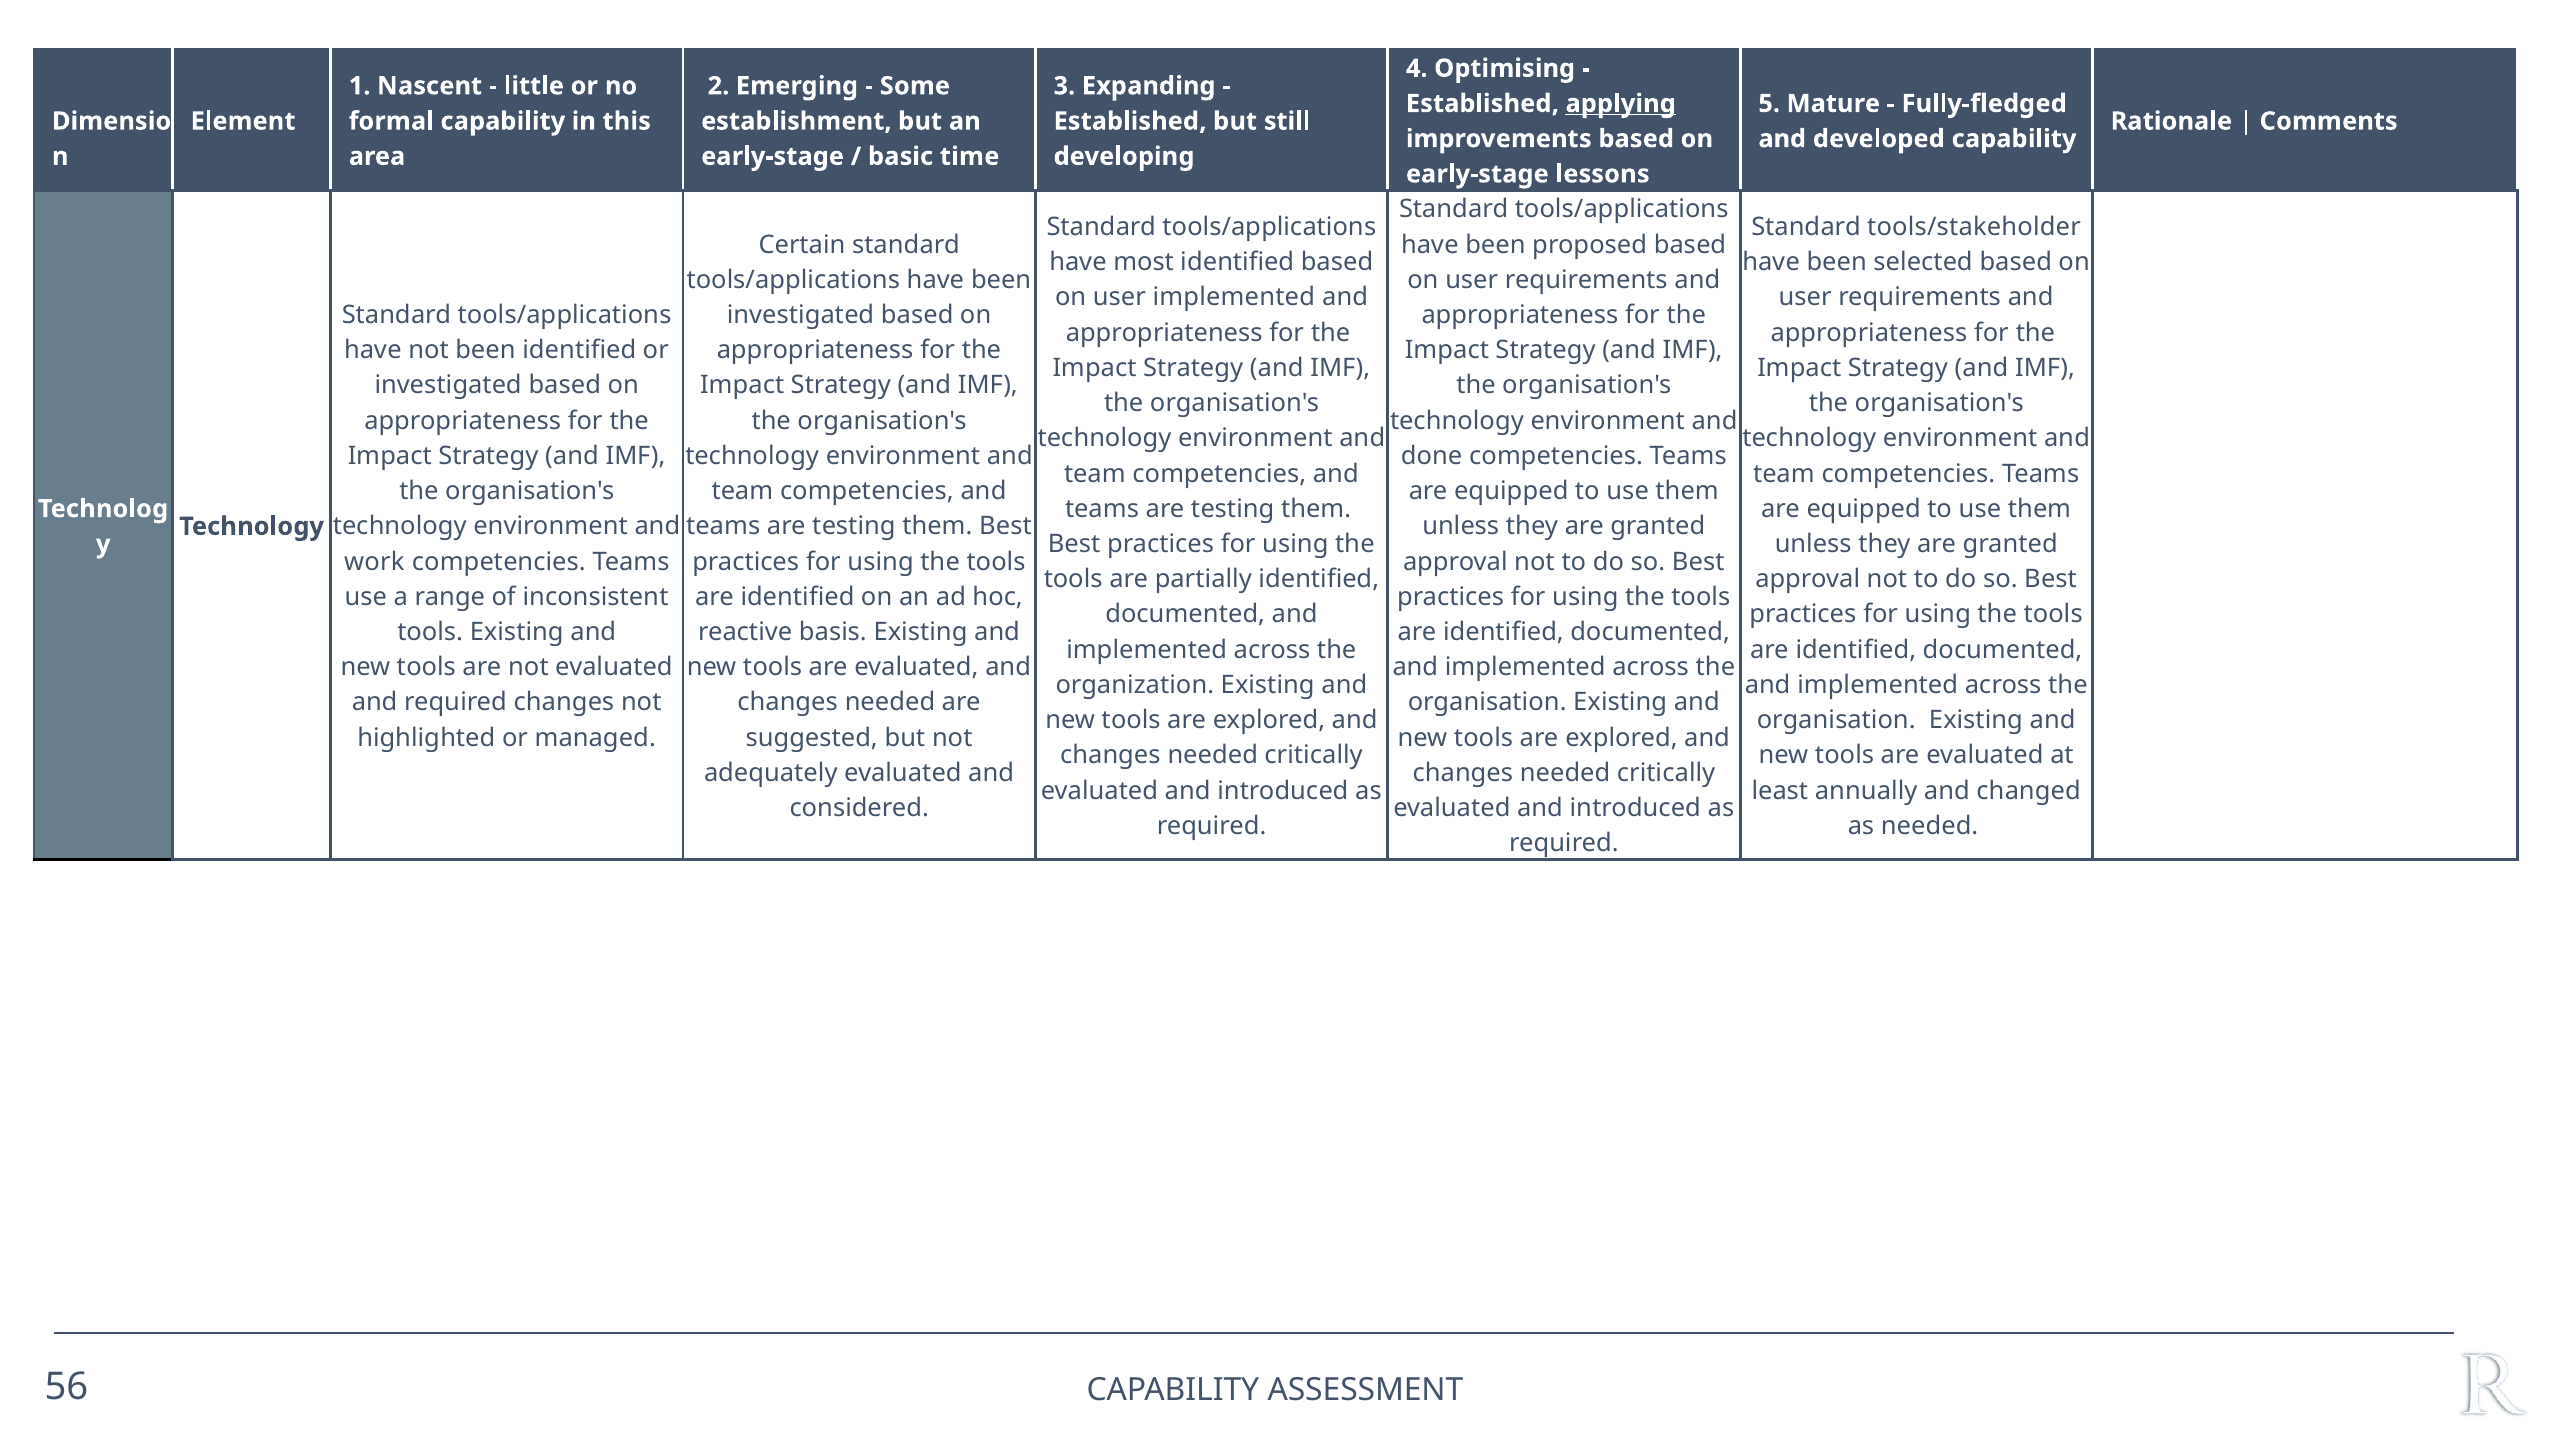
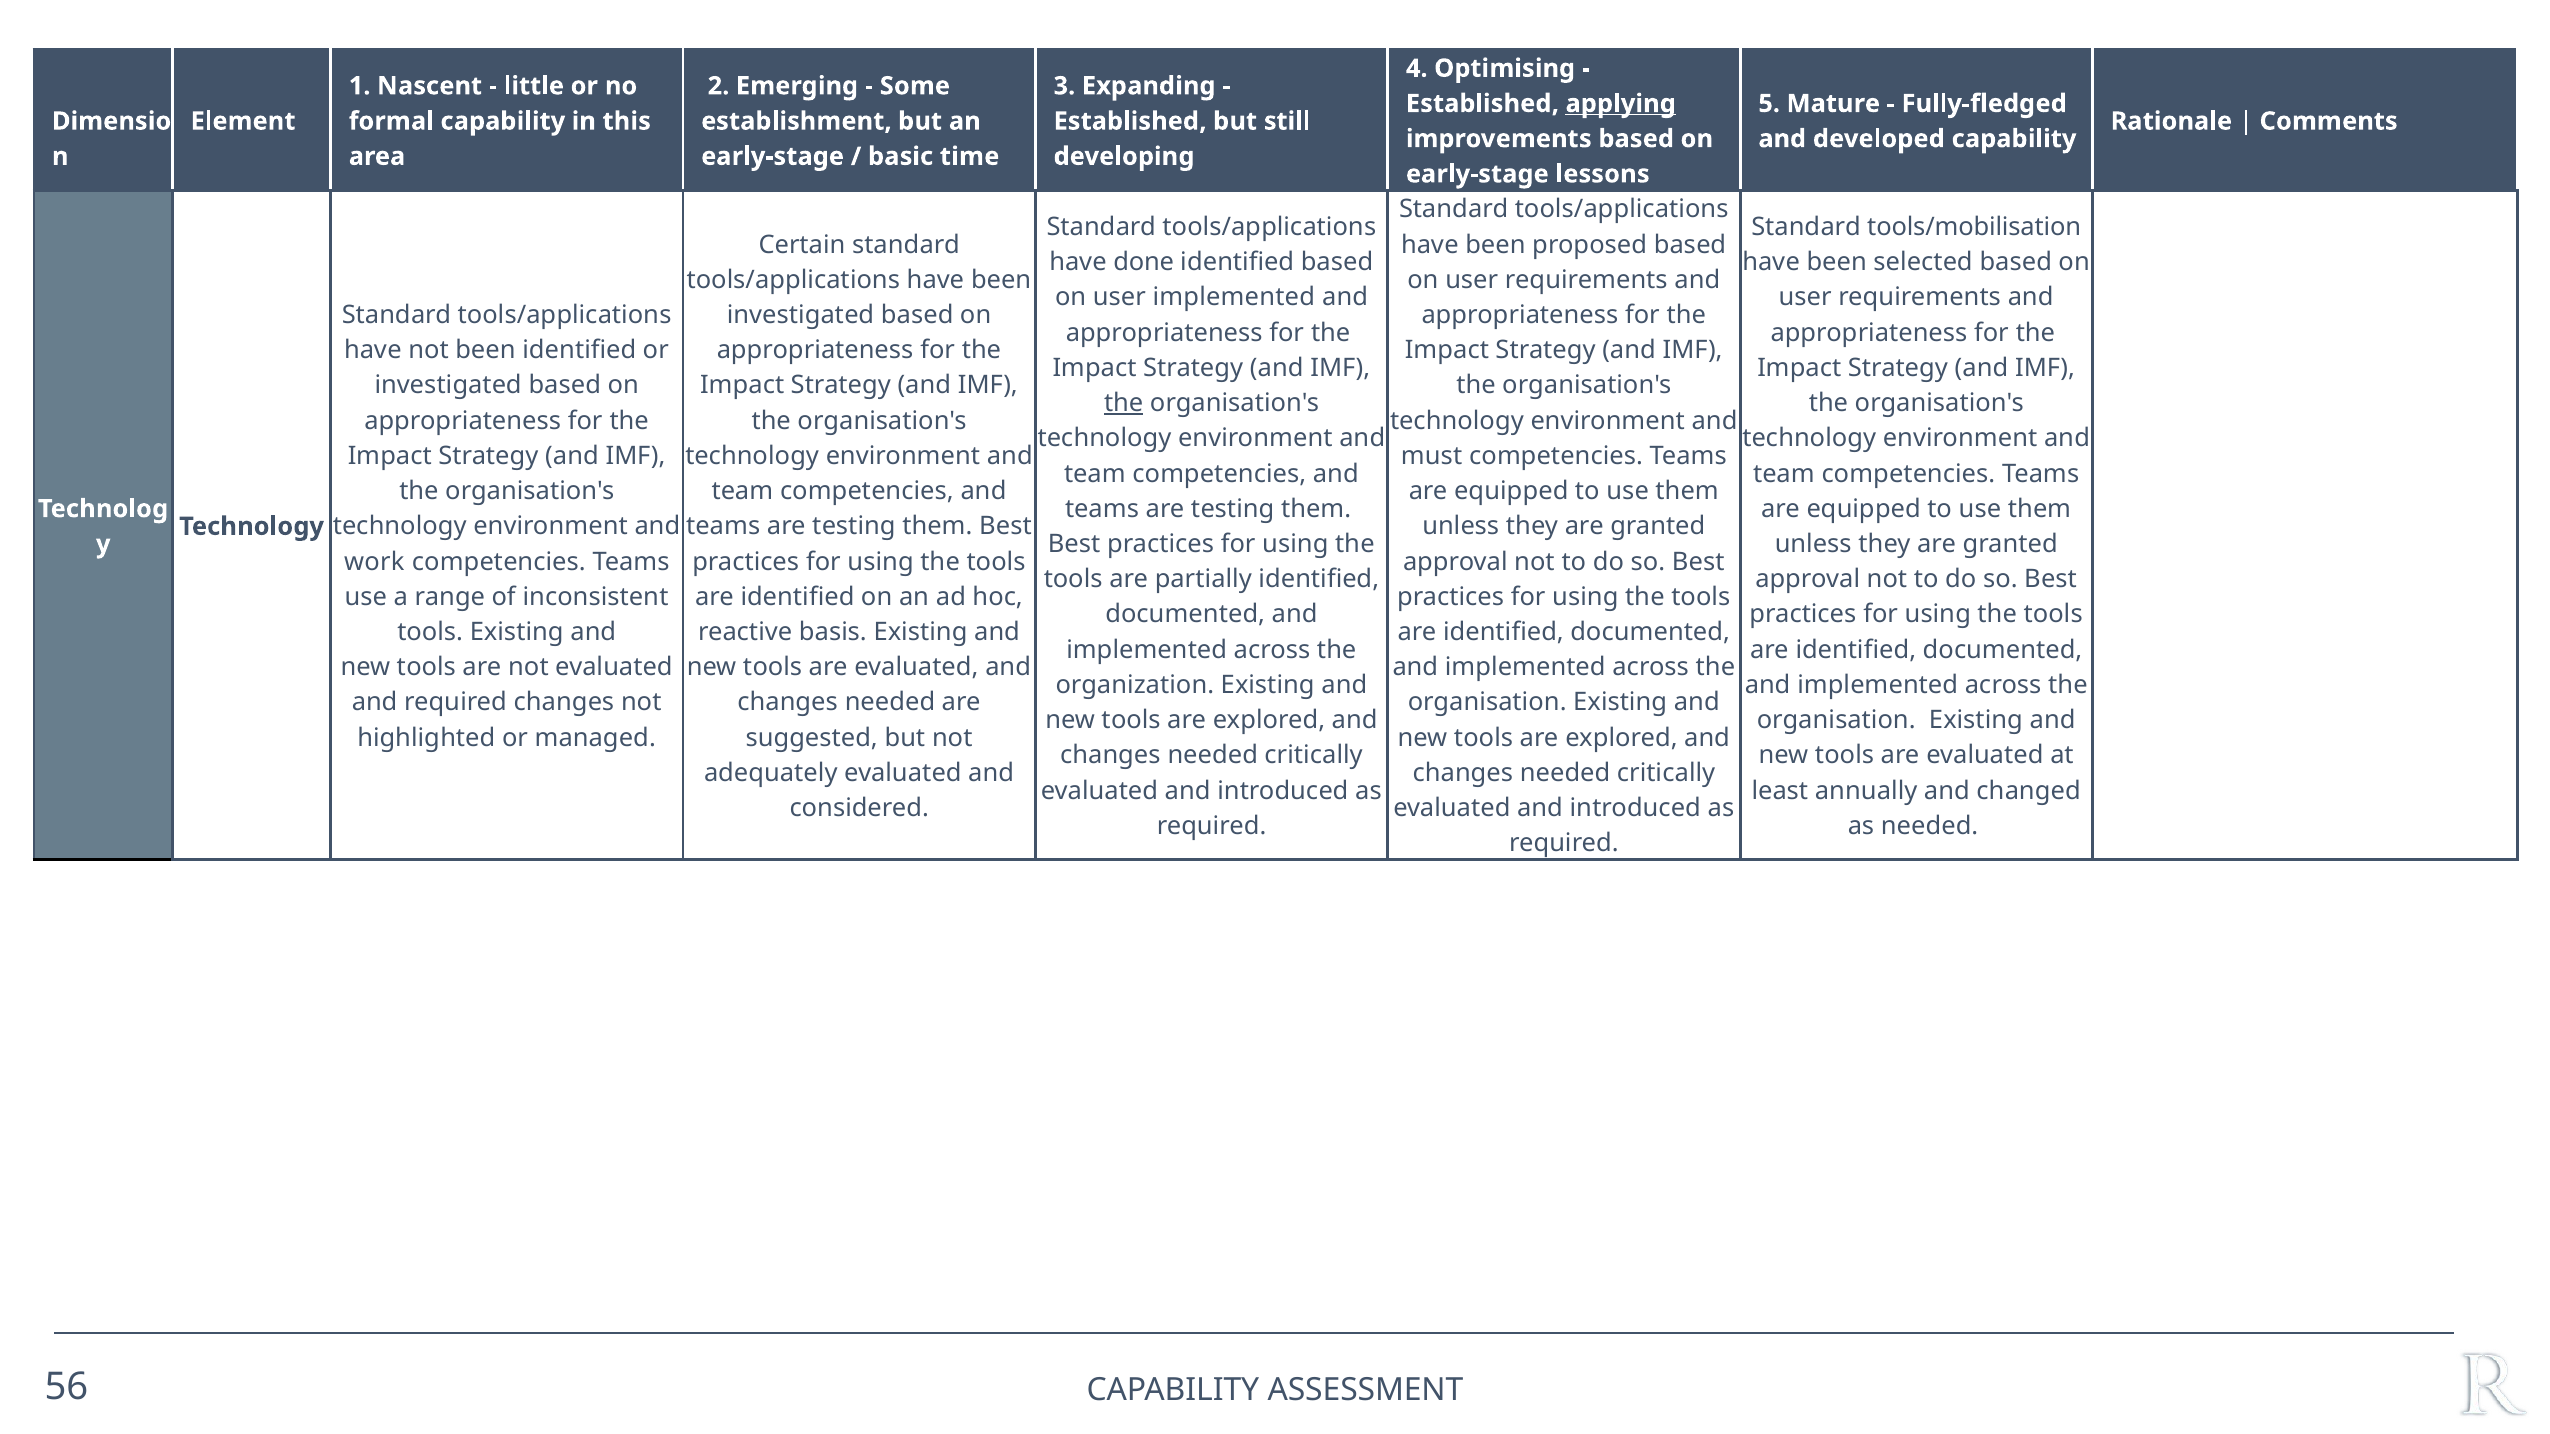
tools/stakeholder: tools/stakeholder -> tools/mobilisation
most: most -> done
the at (1124, 403) underline: none -> present
done: done -> must
